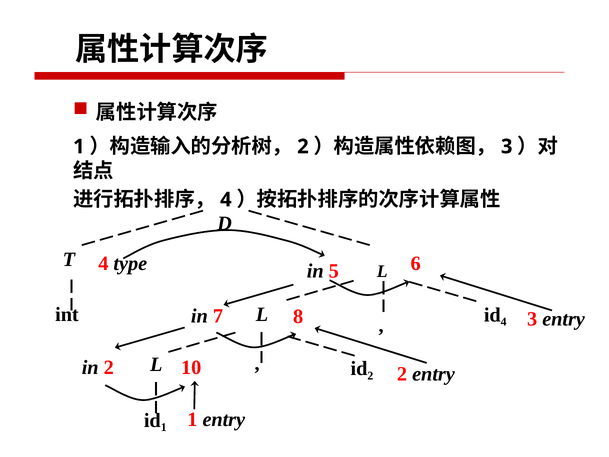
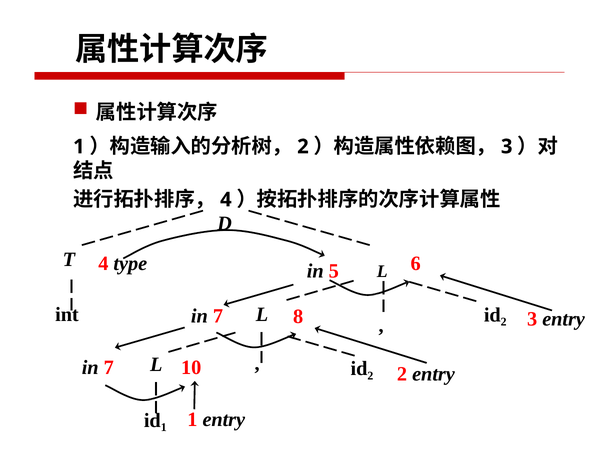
4 at (504, 322): 4 -> 2
2 at (109, 367): 2 -> 7
